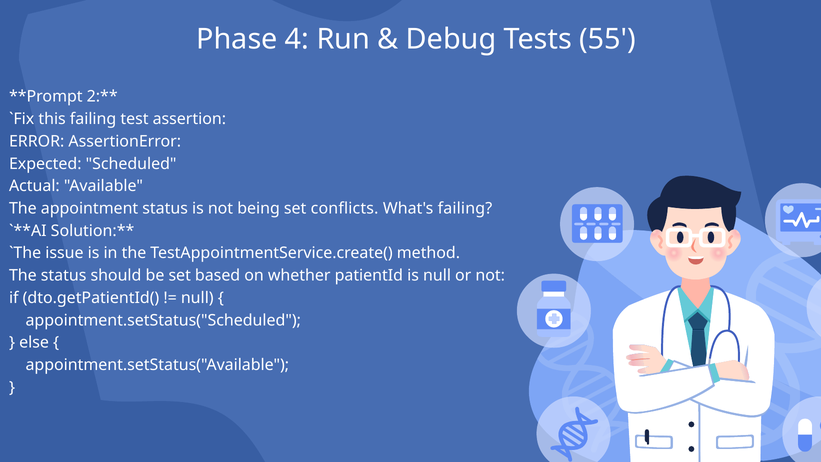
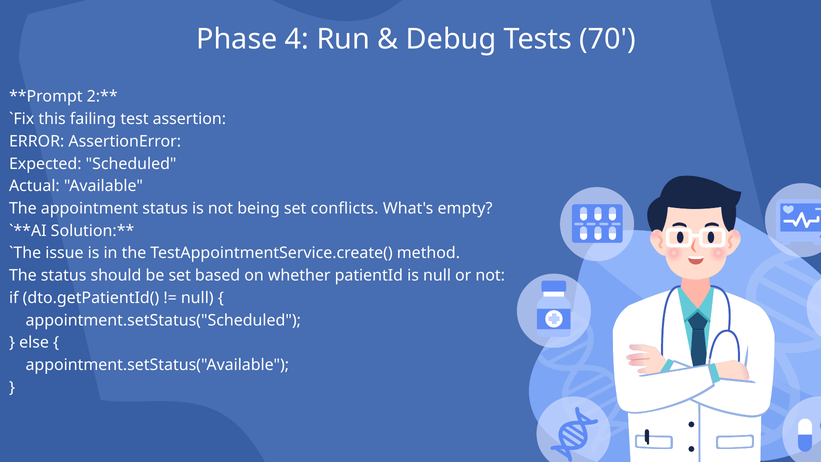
55: 55 -> 70
What's failing: failing -> empty
